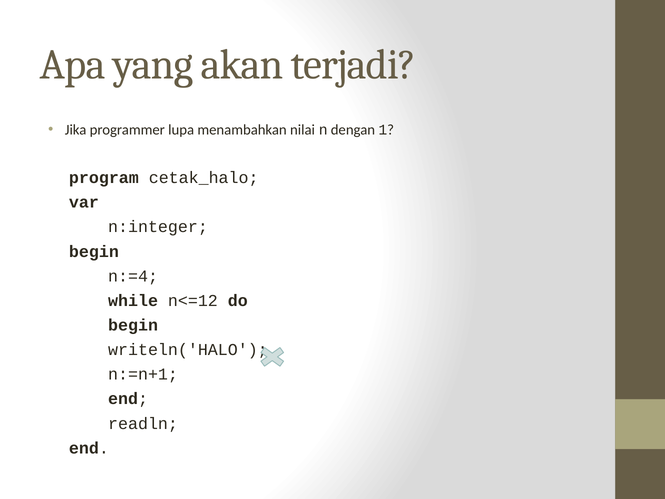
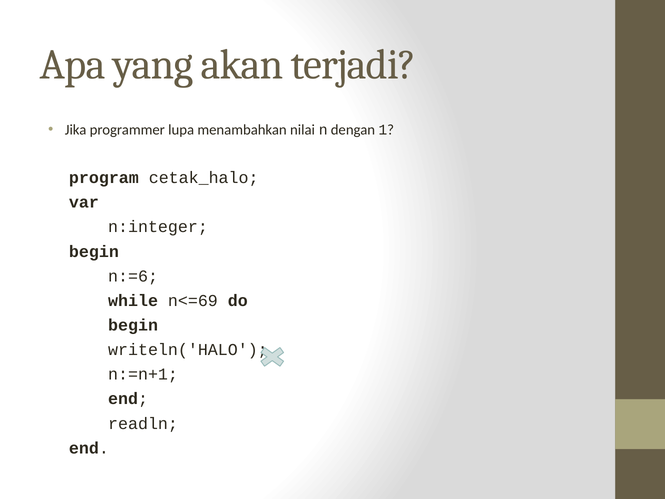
n:=4: n:=4 -> n:=6
n<=12: n<=12 -> n<=69
